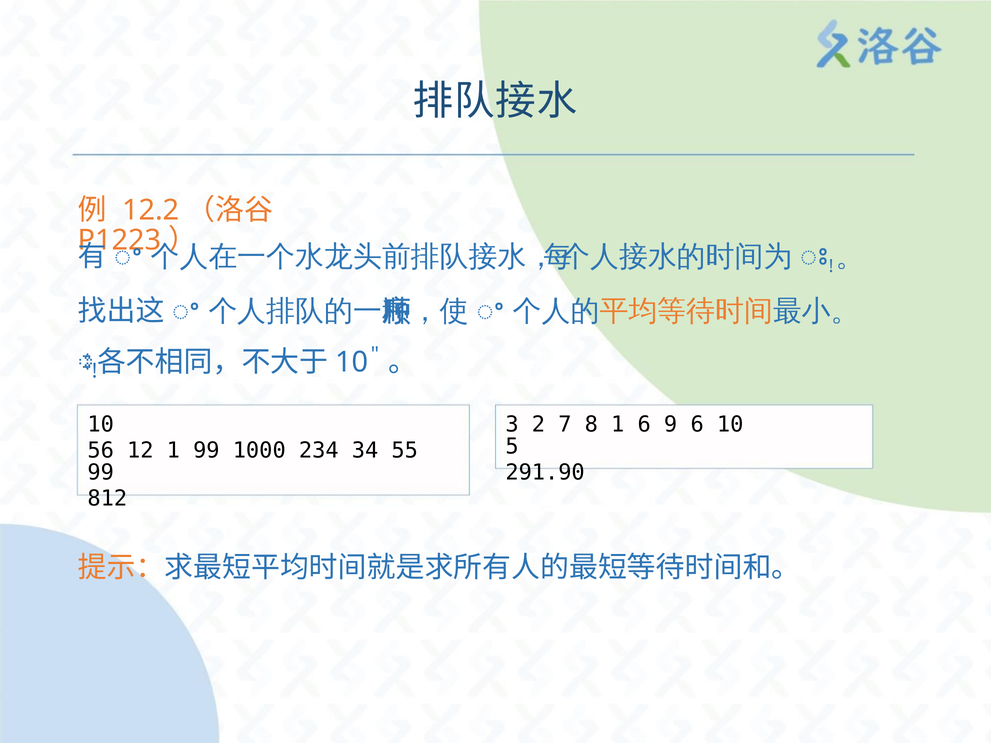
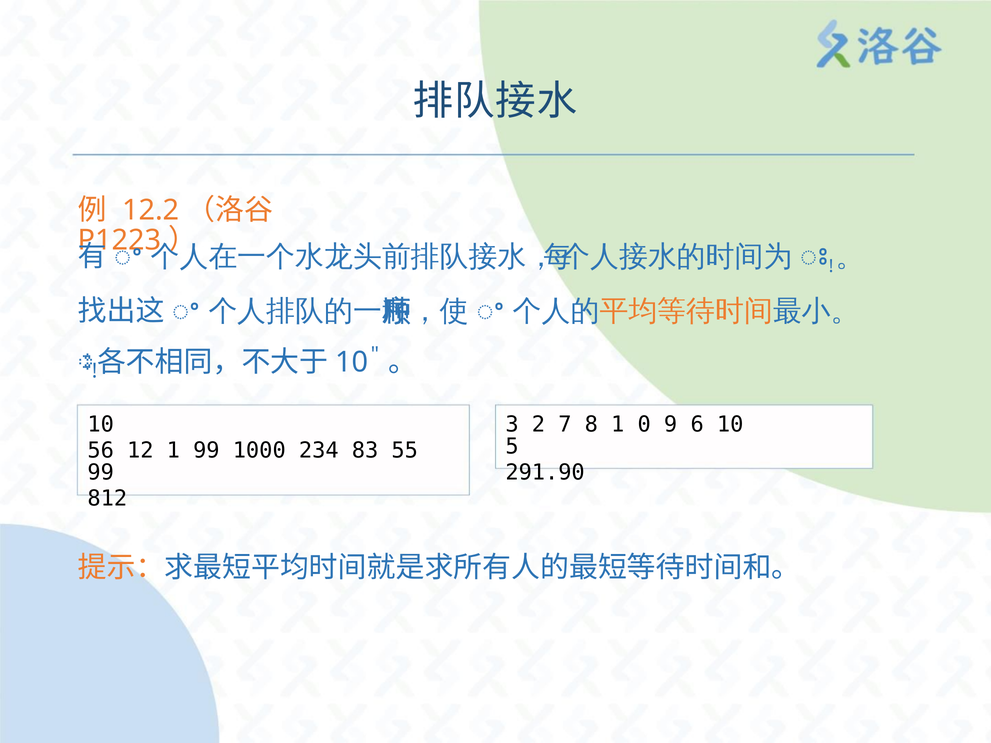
1 6: 6 -> 0
34: 34 -> 83
